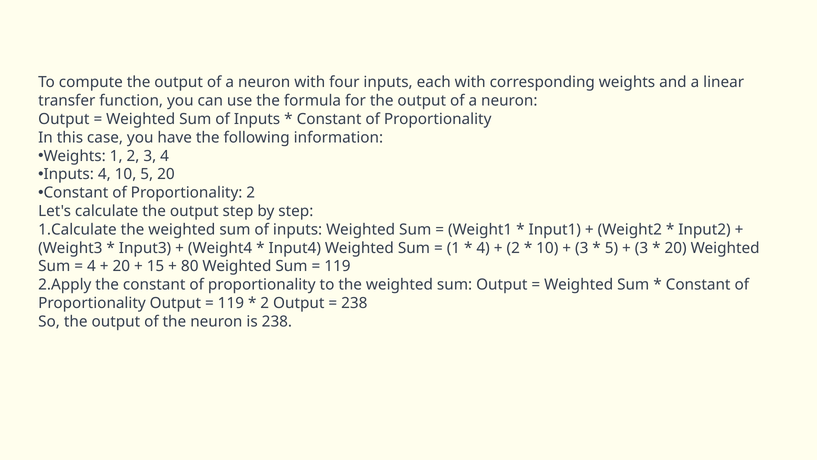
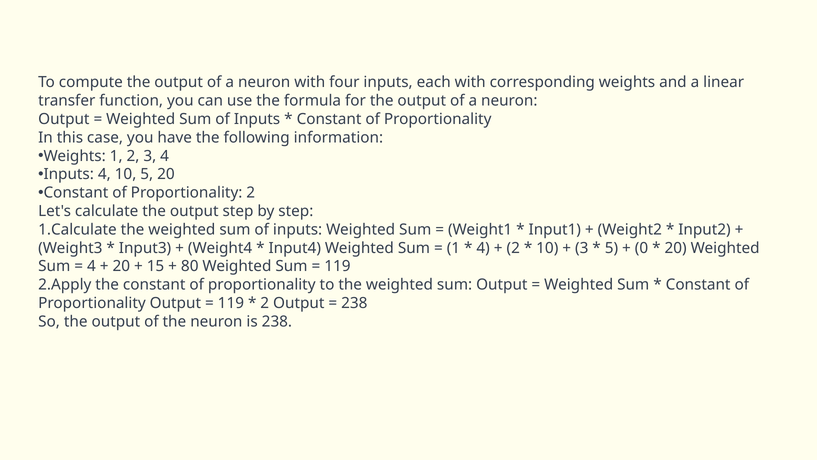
3 at (642, 248): 3 -> 0
